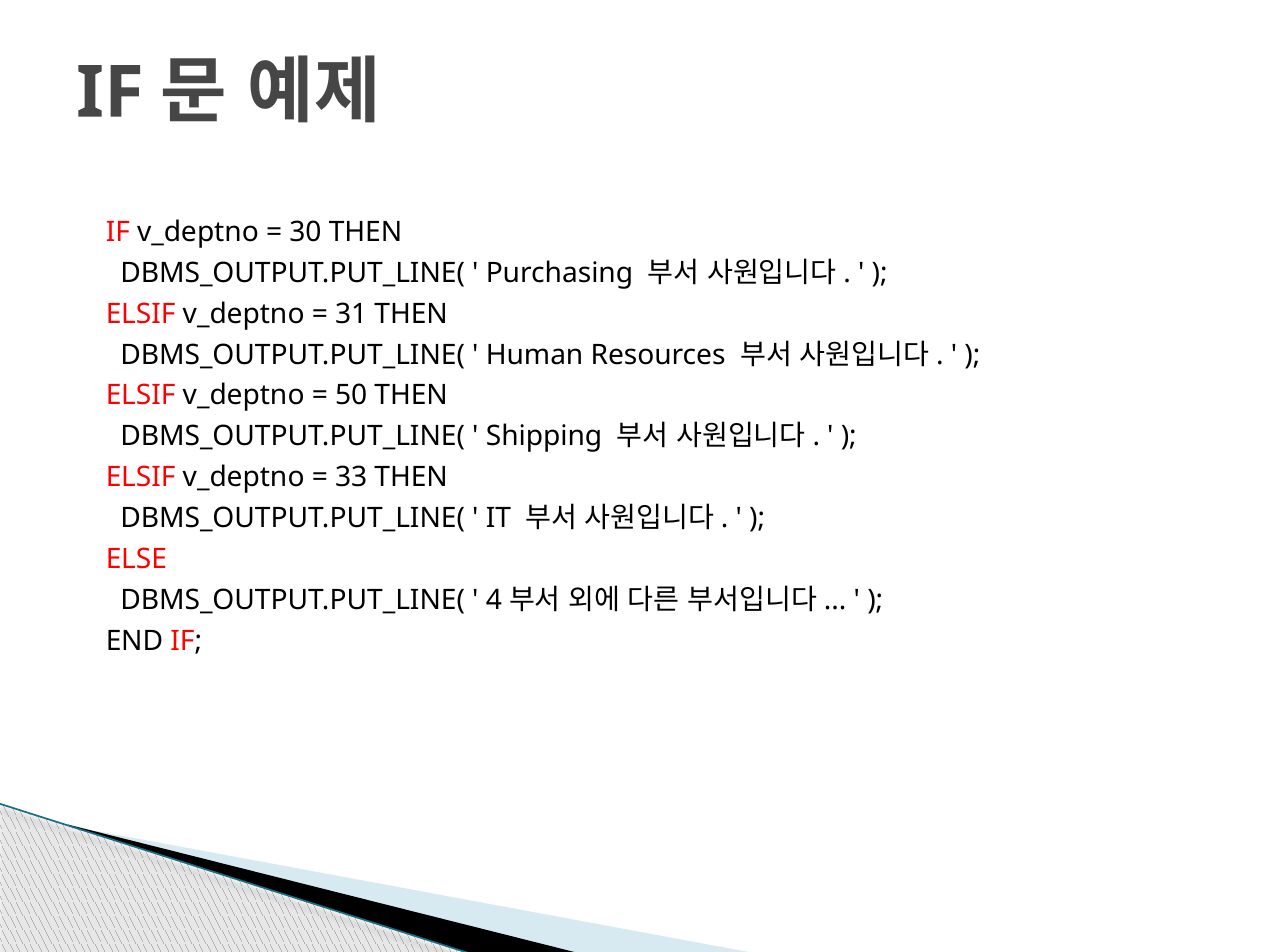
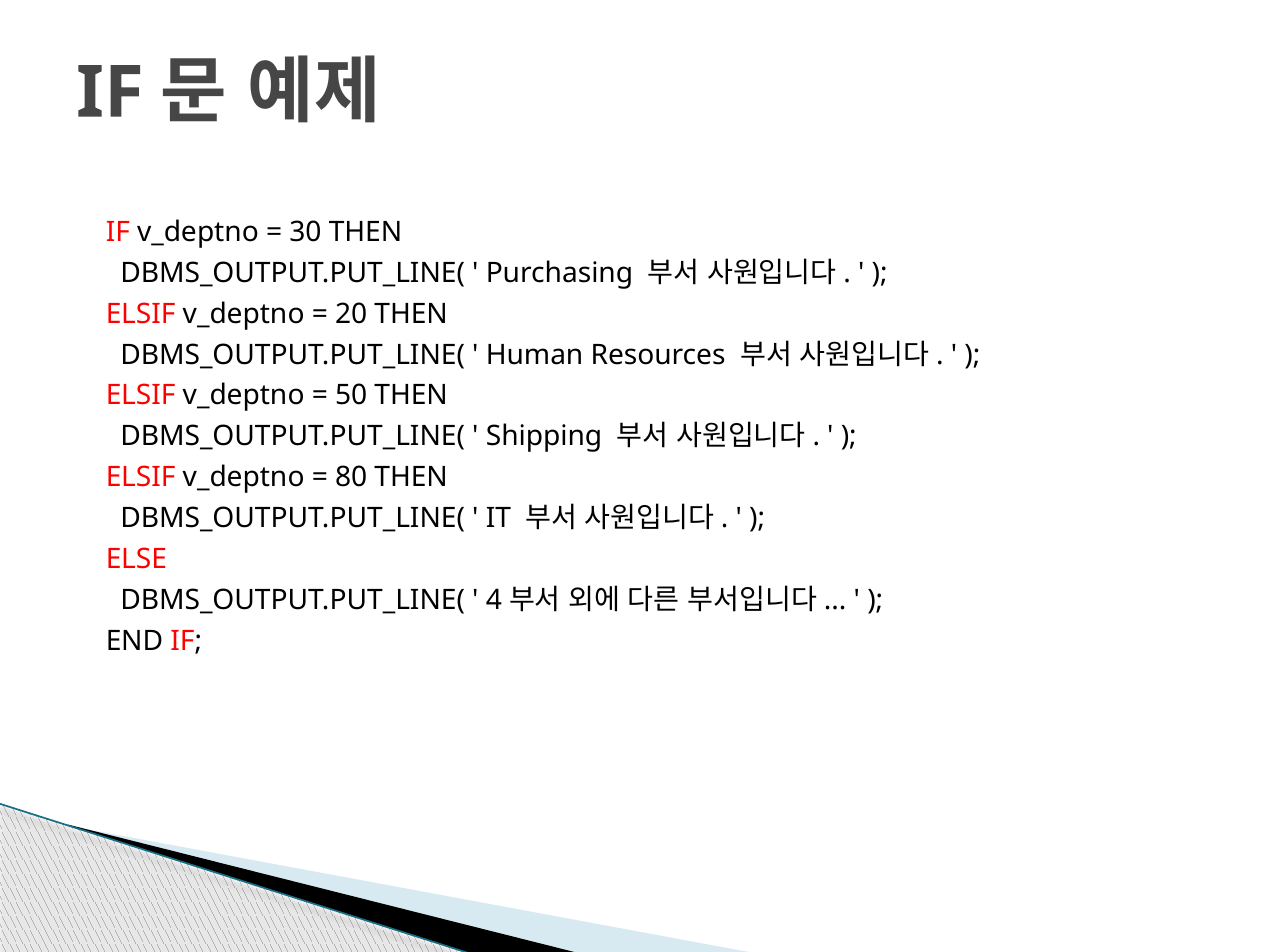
31: 31 -> 20
33: 33 -> 80
